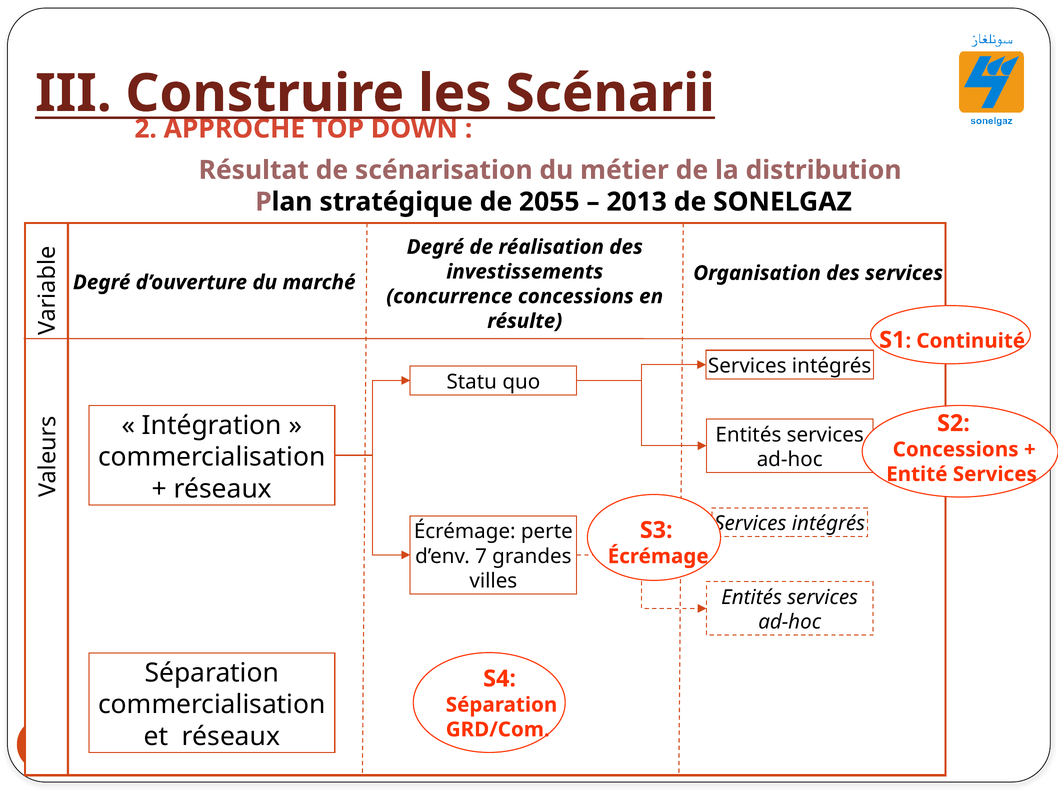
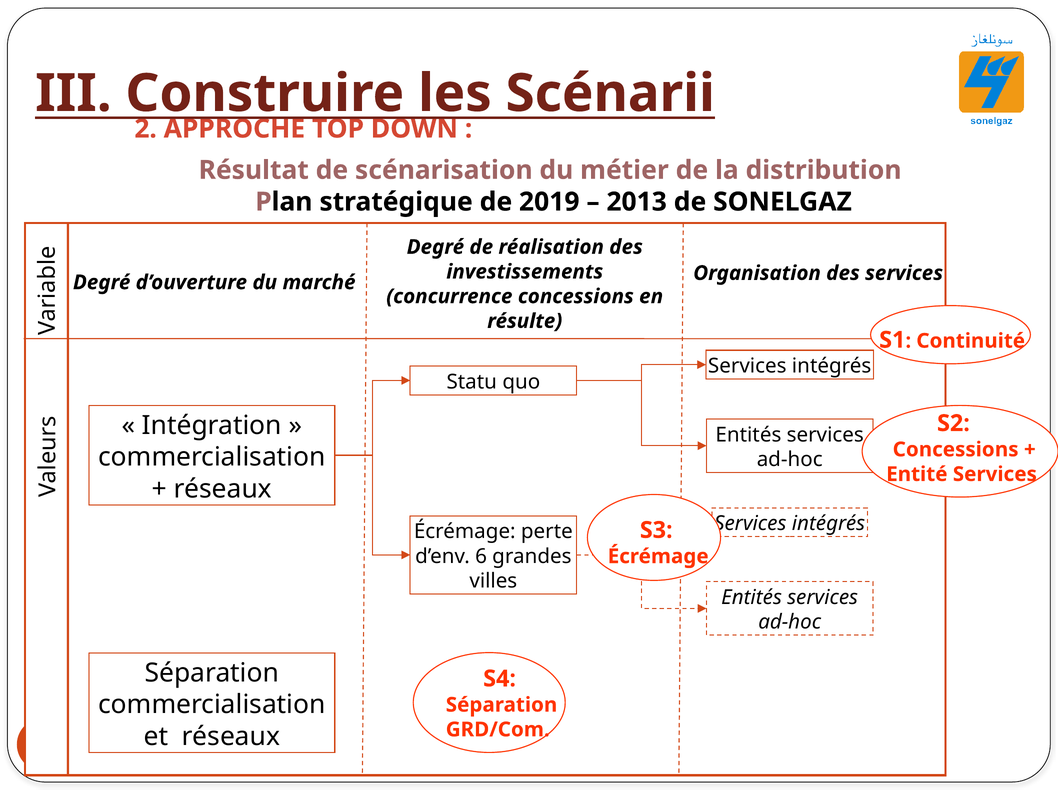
2055: 2055 -> 2019
7: 7 -> 6
